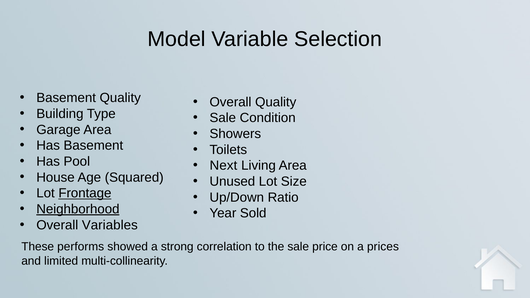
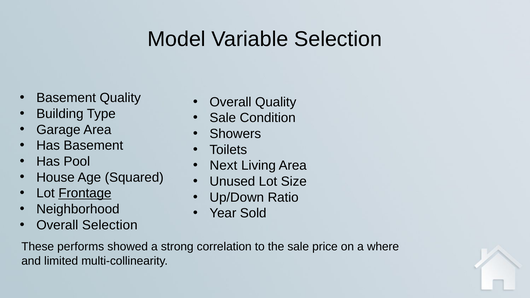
Neighborhood underline: present -> none
Overall Variables: Variables -> Selection
prices: prices -> where
